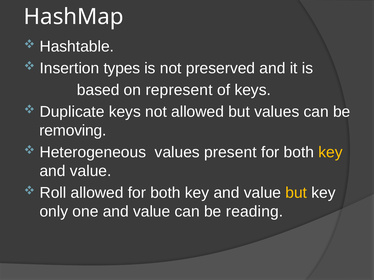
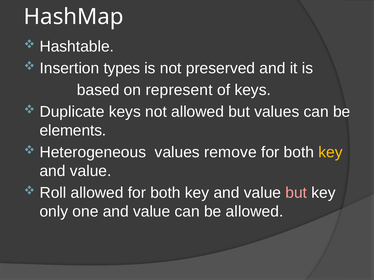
removing: removing -> elements
present: present -> remove
but at (296, 193) colour: yellow -> pink
be reading: reading -> allowed
